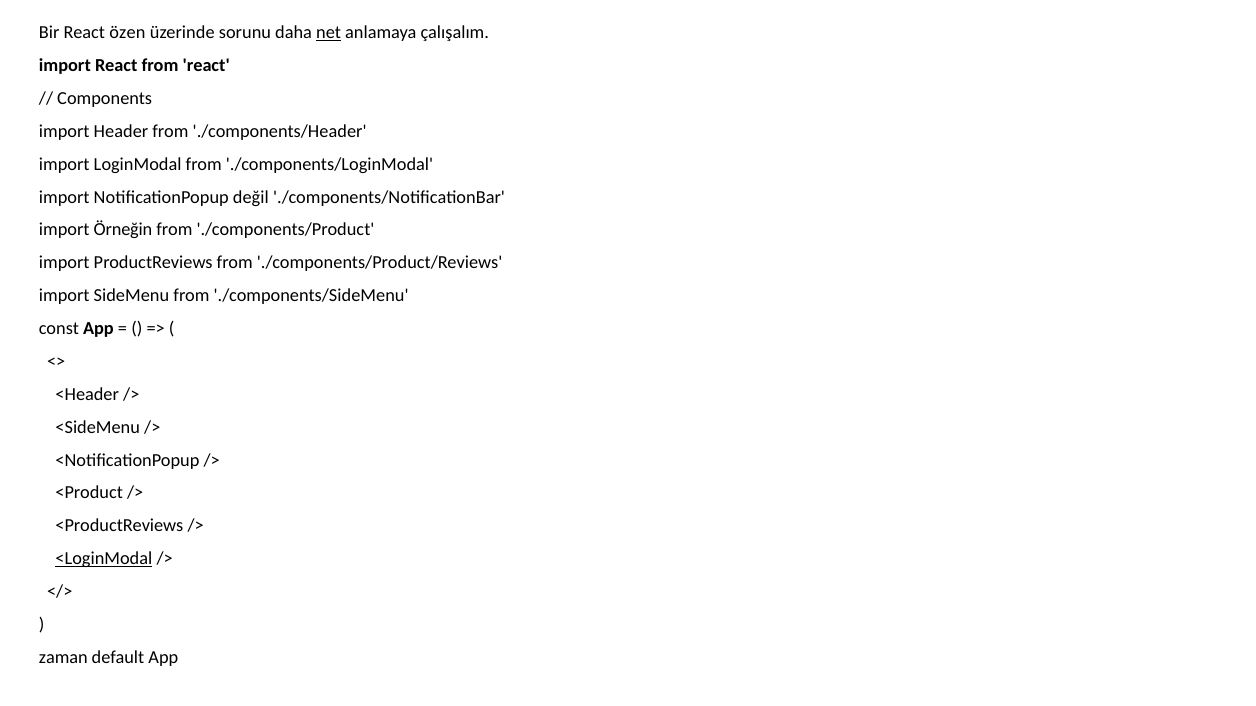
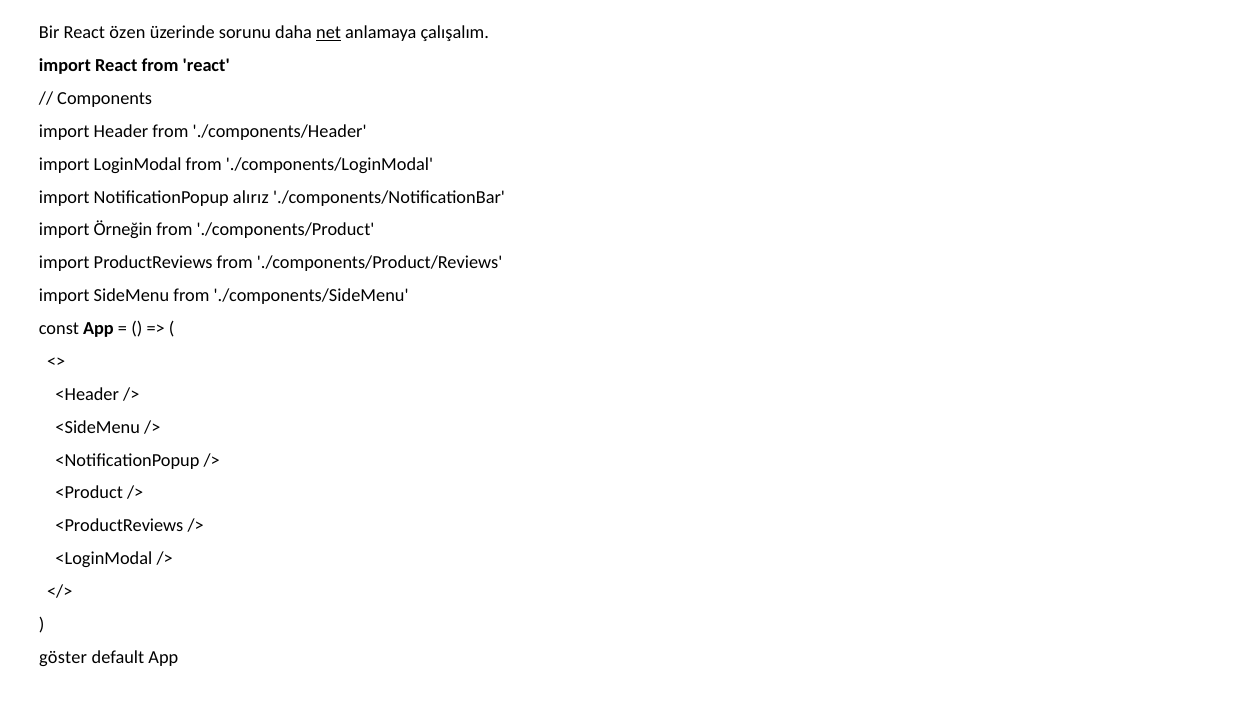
değil: değil -> alırız
<LoginModal underline: present -> none
zaman: zaman -> göster
